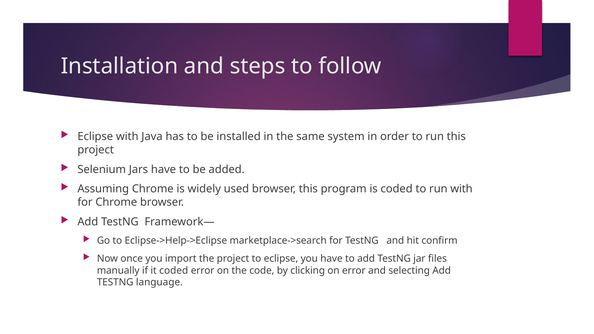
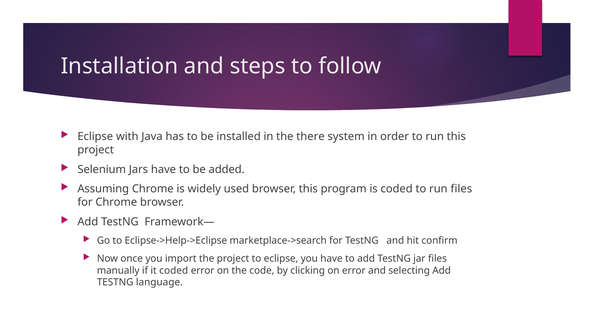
same: same -> there
run with: with -> files
